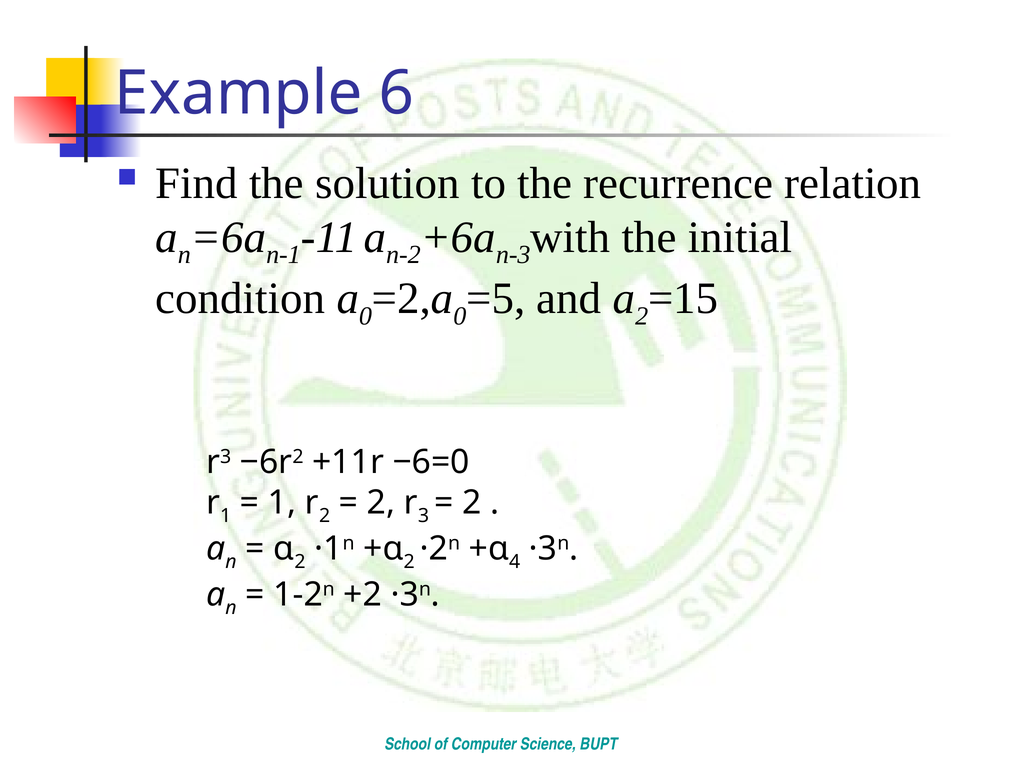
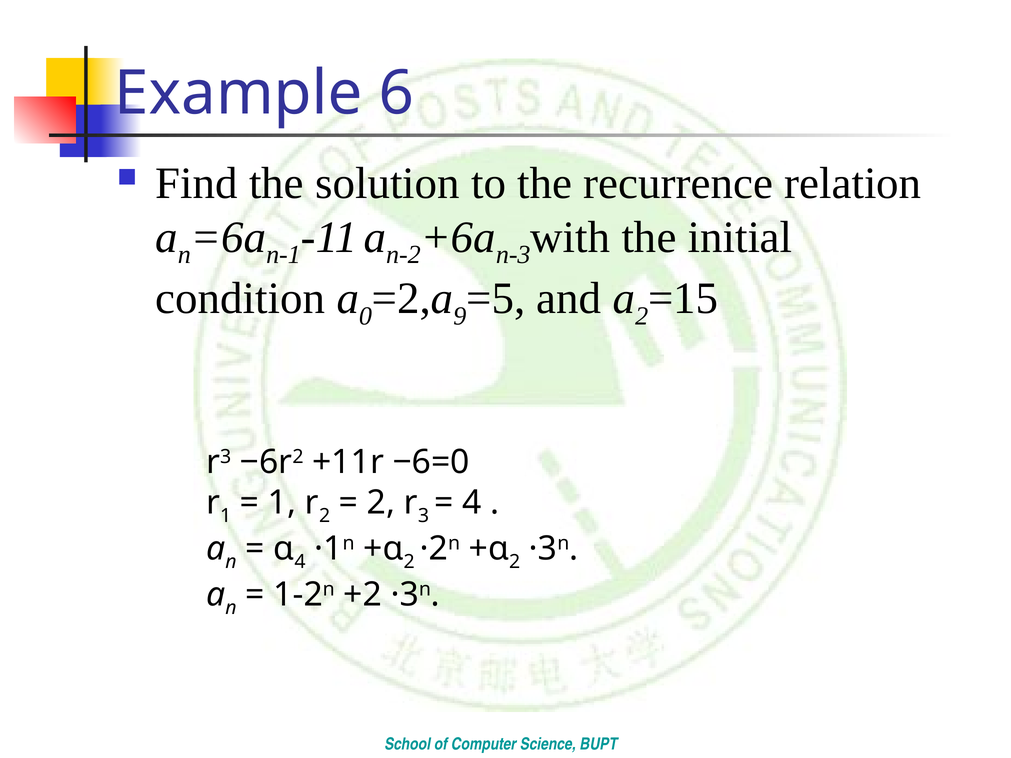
0 at (460, 316): 0 -> 9
2 at (472, 503): 2 -> 4
2 at (300, 562): 2 -> 4
4 at (515, 562): 4 -> 2
